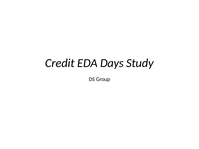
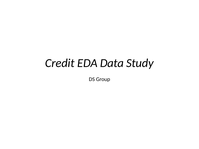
Days: Days -> Data
